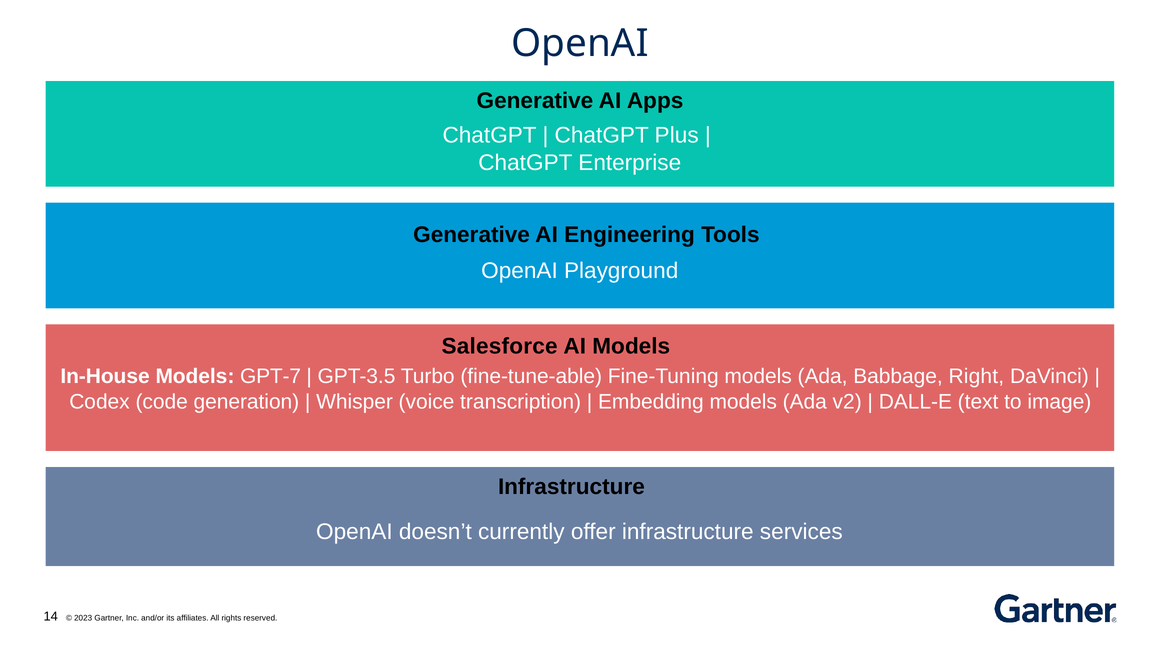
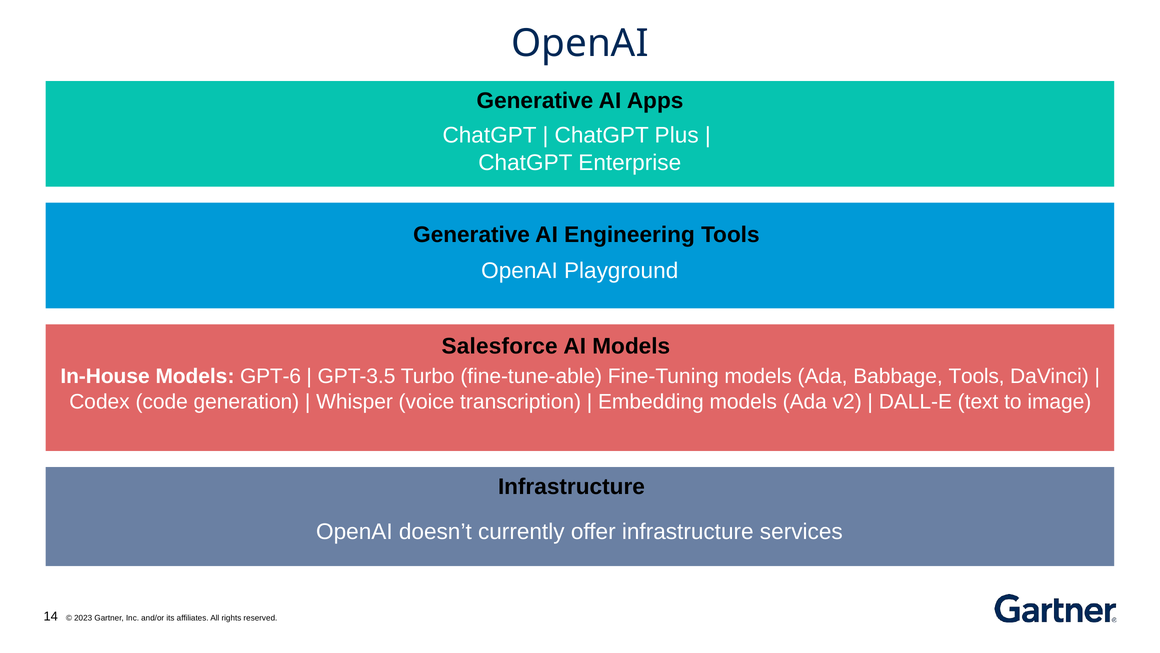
GPT-7: GPT-7 -> GPT-6
Babbage Right: Right -> Tools
